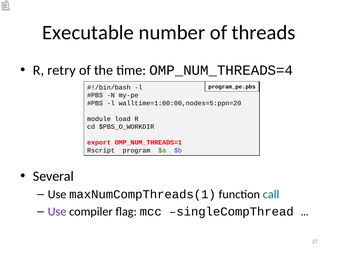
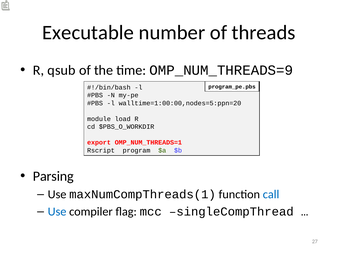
retry: retry -> qsub
OMP_NUM_THREADS=4: OMP_NUM_THREADS=4 -> OMP_NUM_THREADS=9
Several: Several -> Parsing
Use at (57, 212) colour: purple -> blue
